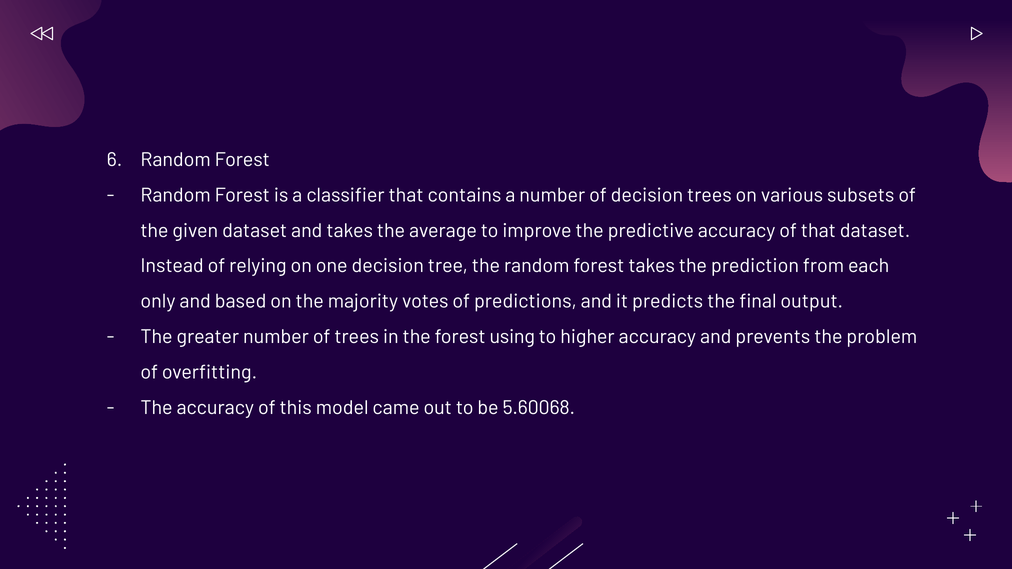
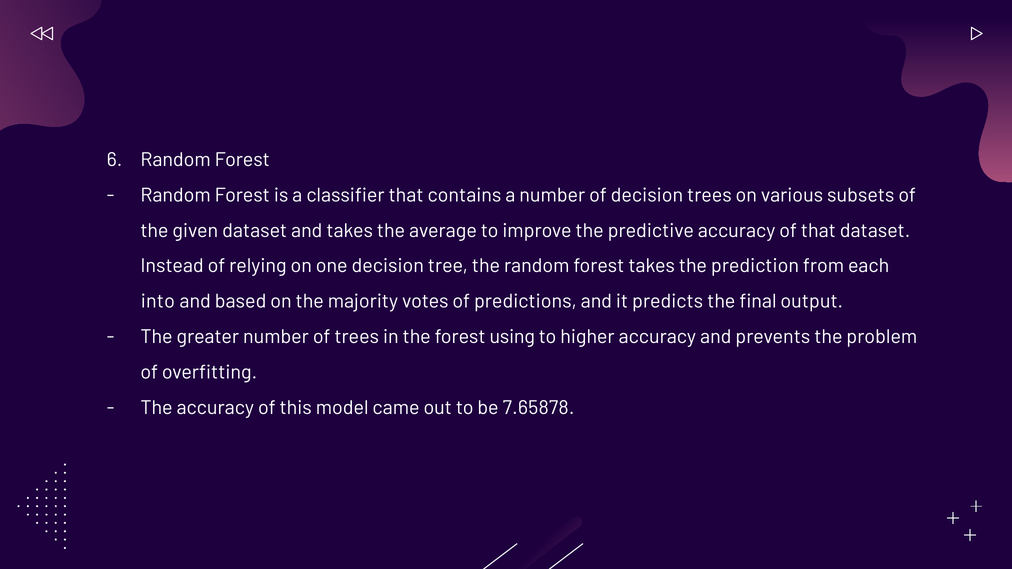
only: only -> into
5.60068: 5.60068 -> 7.65878
